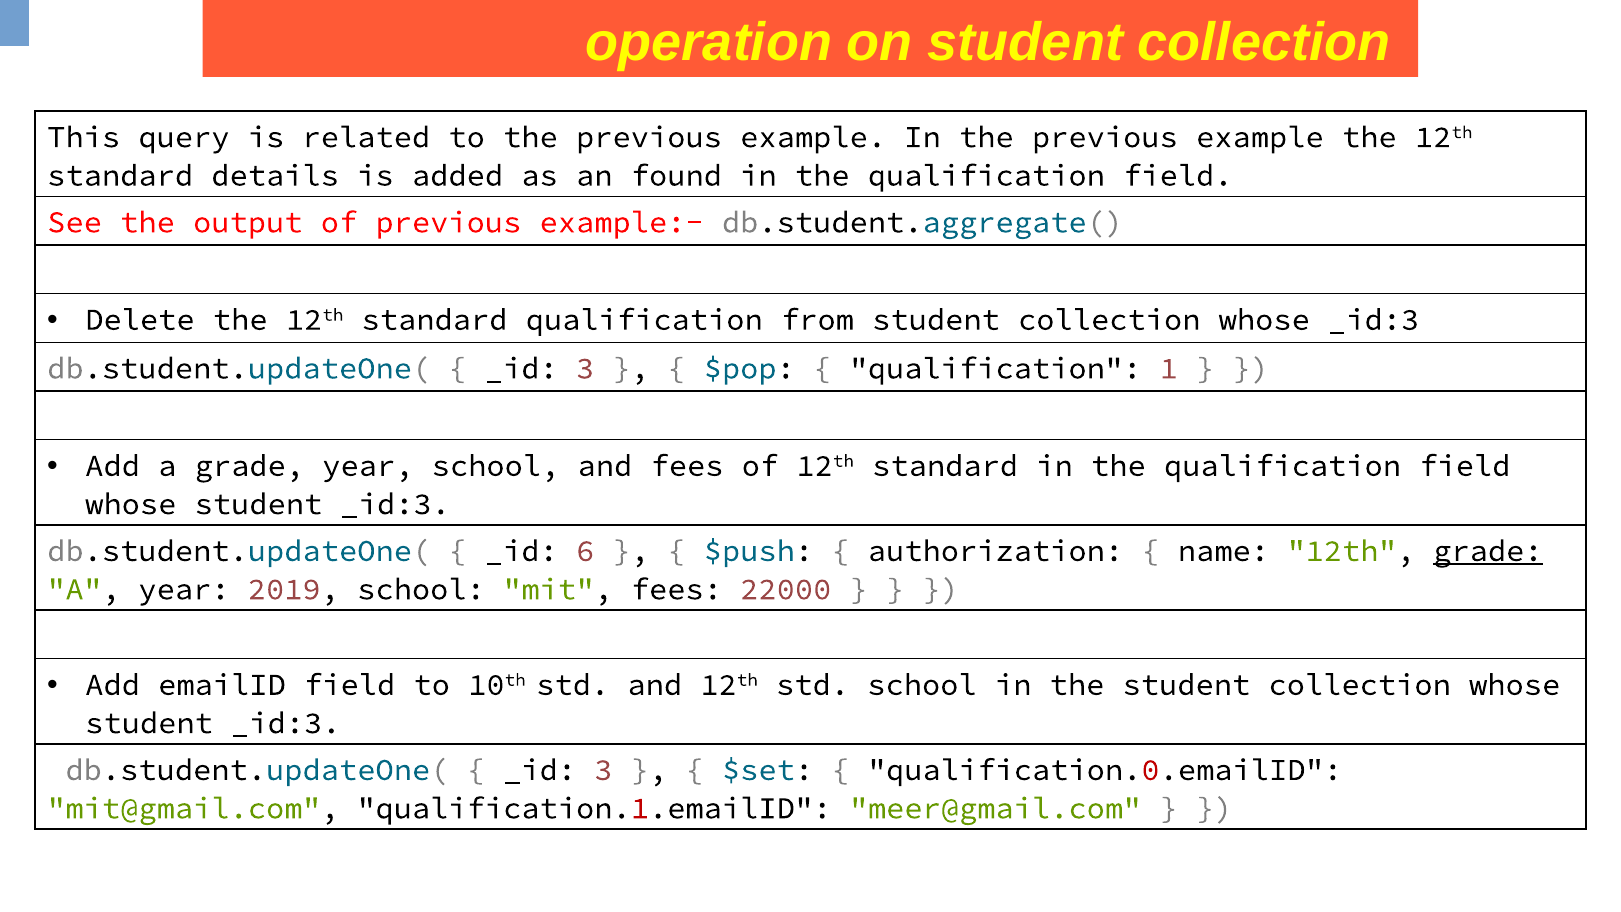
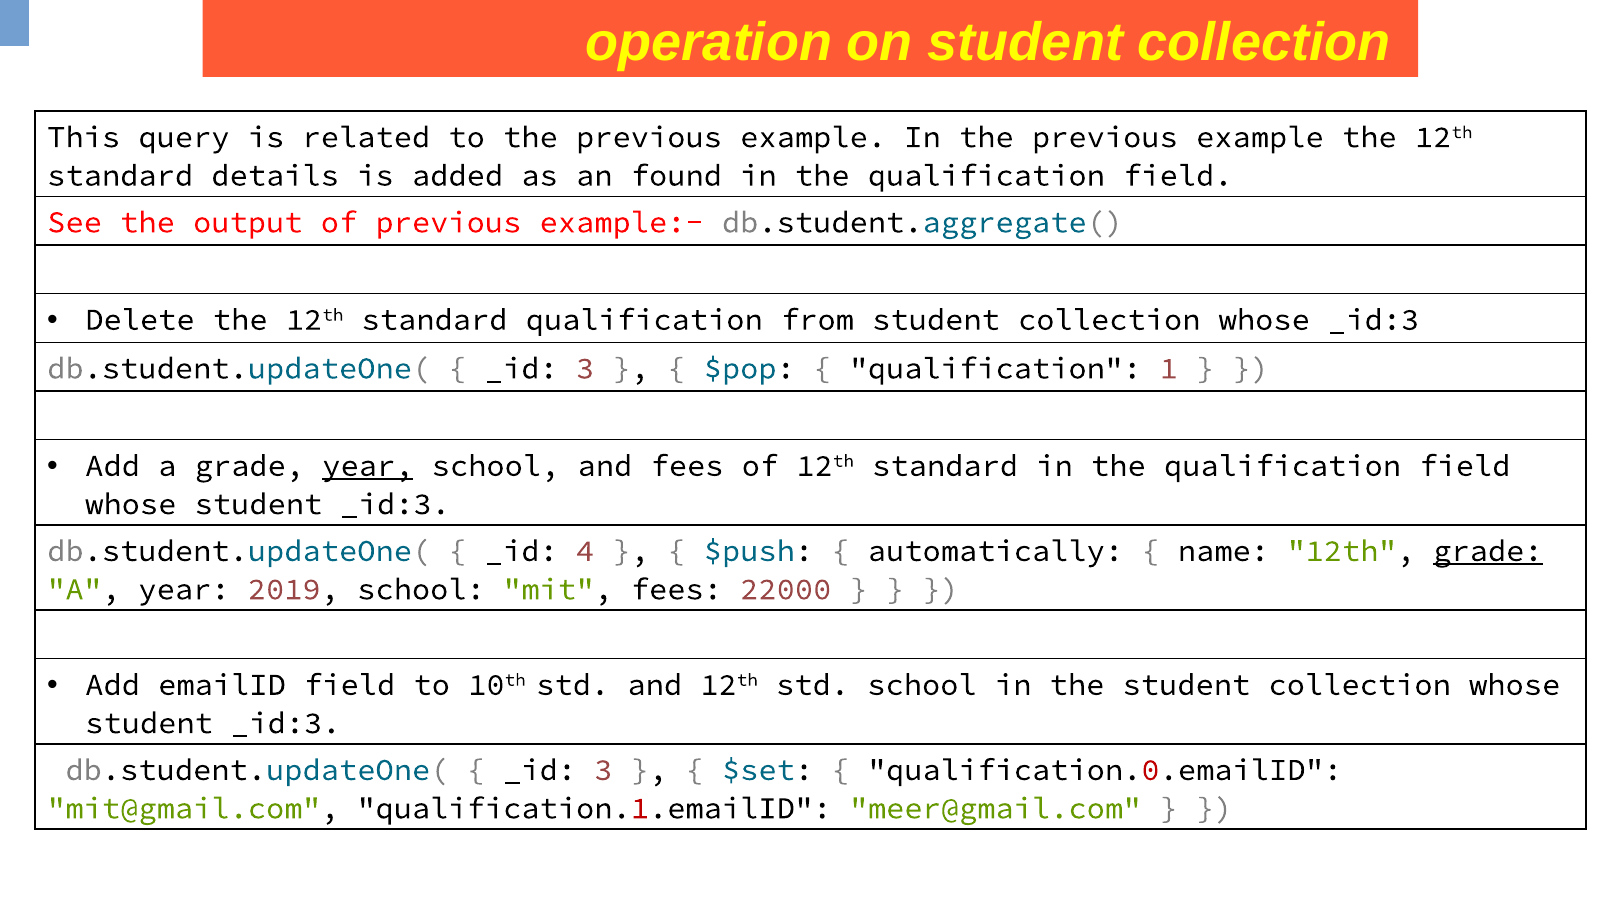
year at (368, 466) underline: none -> present
6: 6 -> 4
authorization: authorization -> automatically
